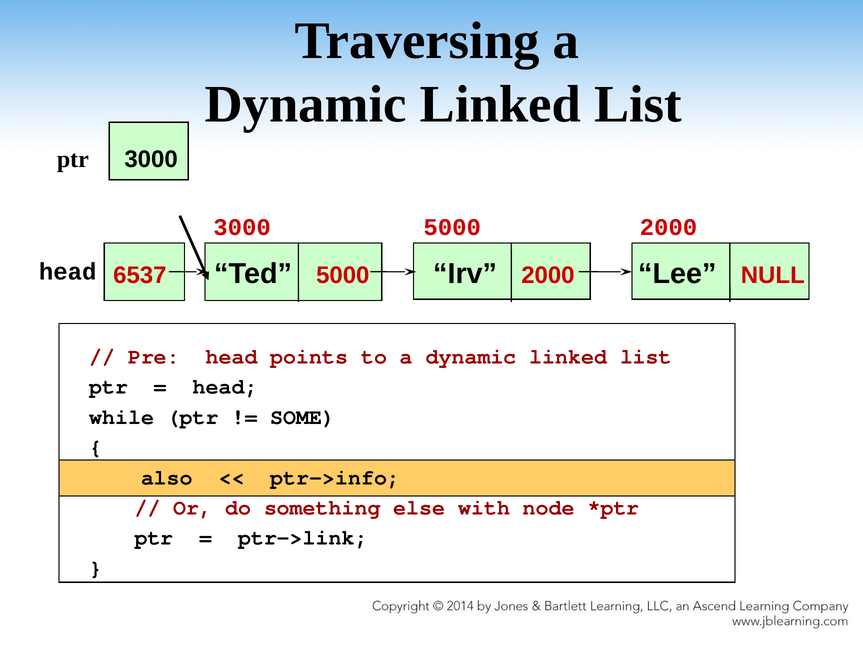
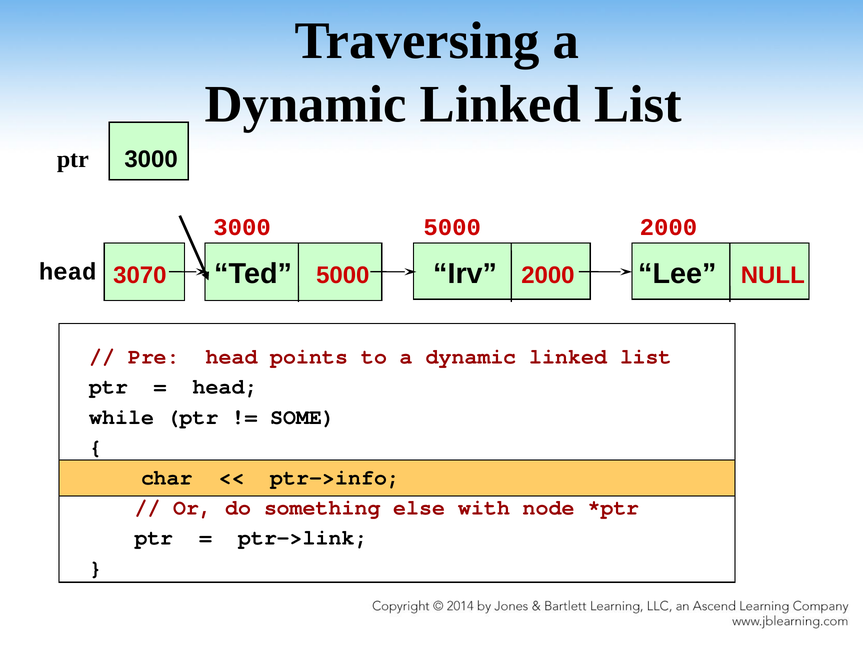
6537: 6537 -> 3070
also: also -> char
